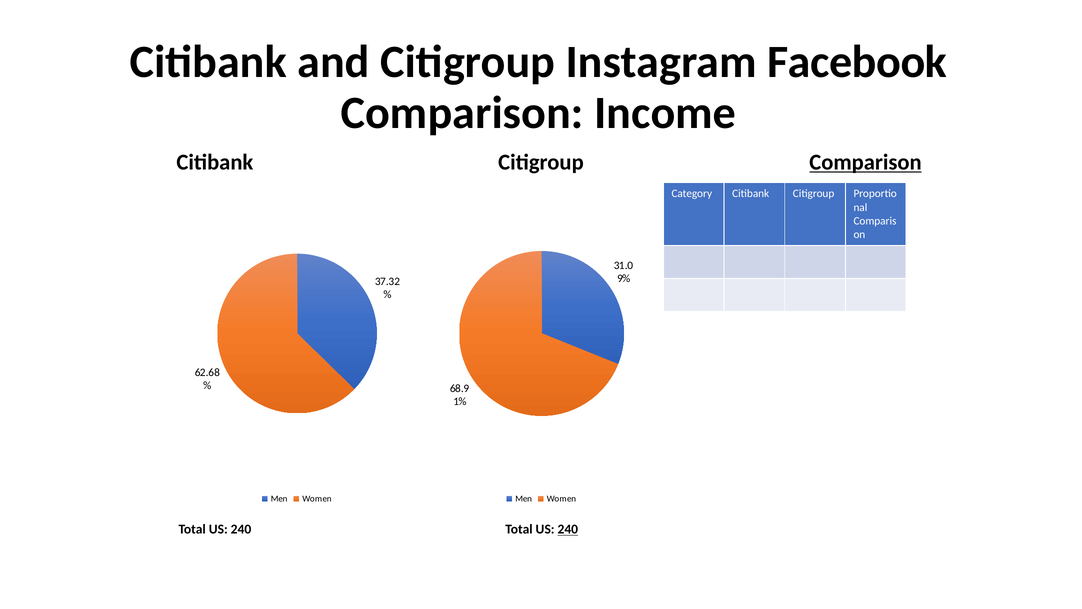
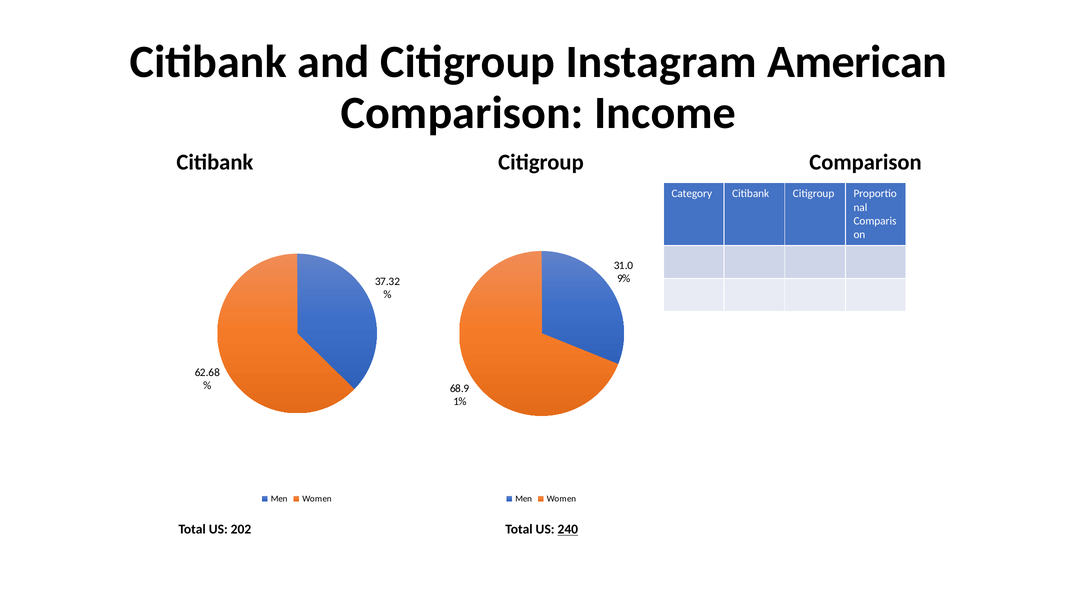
Facebook: Facebook -> American
Comparison at (866, 162) underline: present -> none
240 at (241, 529): 240 -> 202
